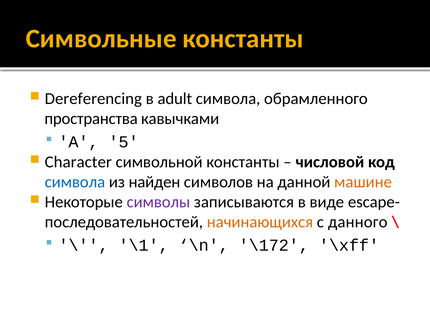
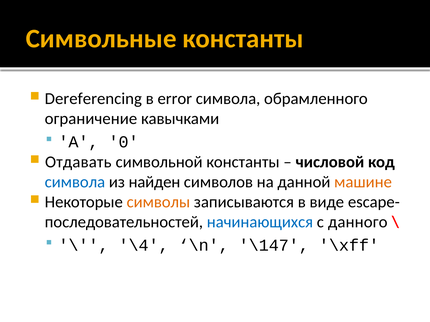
adult: adult -> error
пространства: пространства -> ограничение
5: 5 -> 0
Character: Character -> Отдавать
символы colour: purple -> orange
начинающихся colour: orange -> blue
\1: \1 -> \4
\172: \172 -> \147
